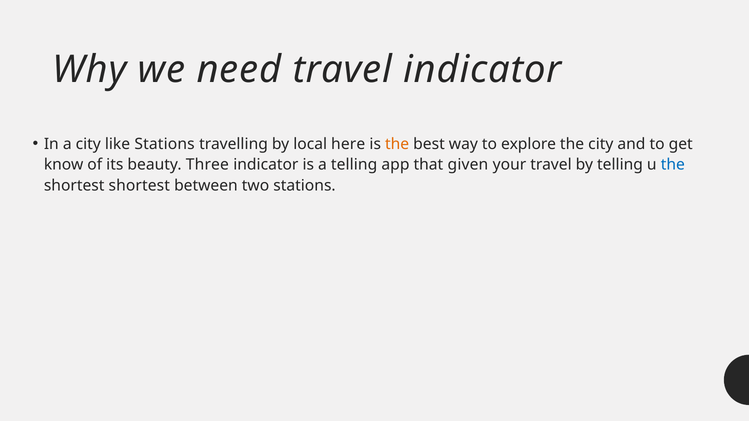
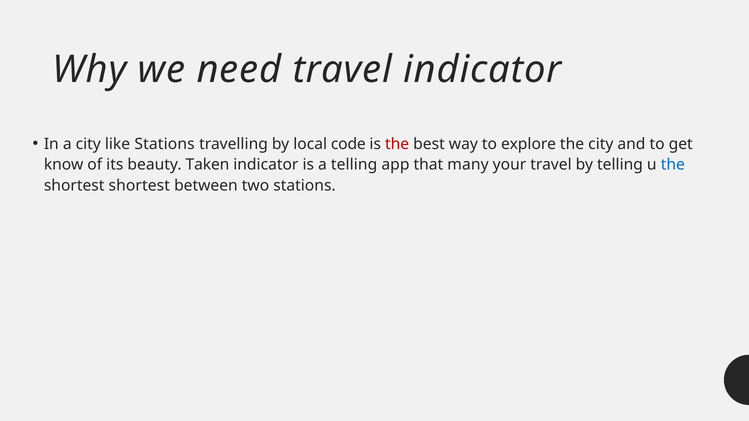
here: here -> code
the at (397, 144) colour: orange -> red
Three: Three -> Taken
given: given -> many
